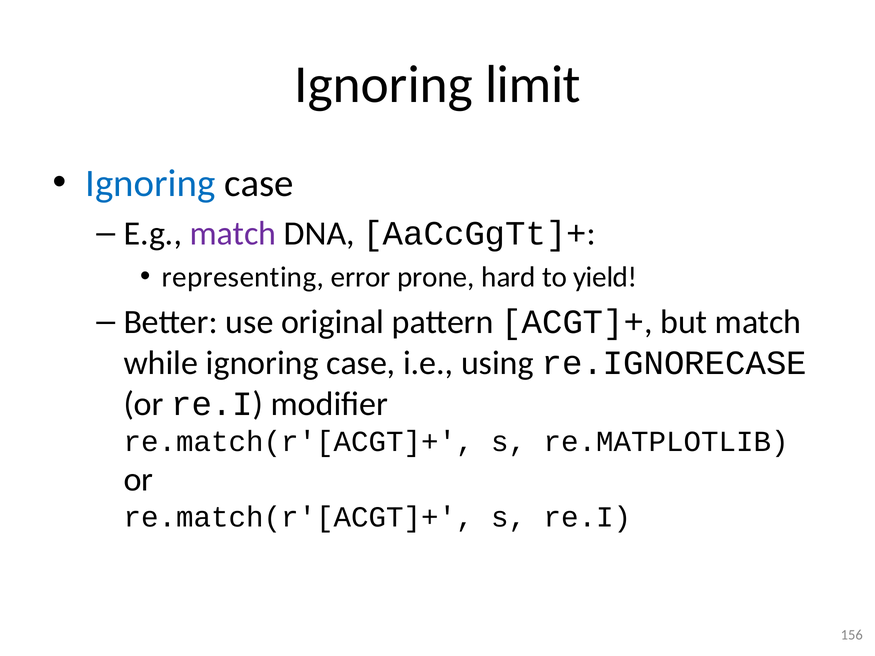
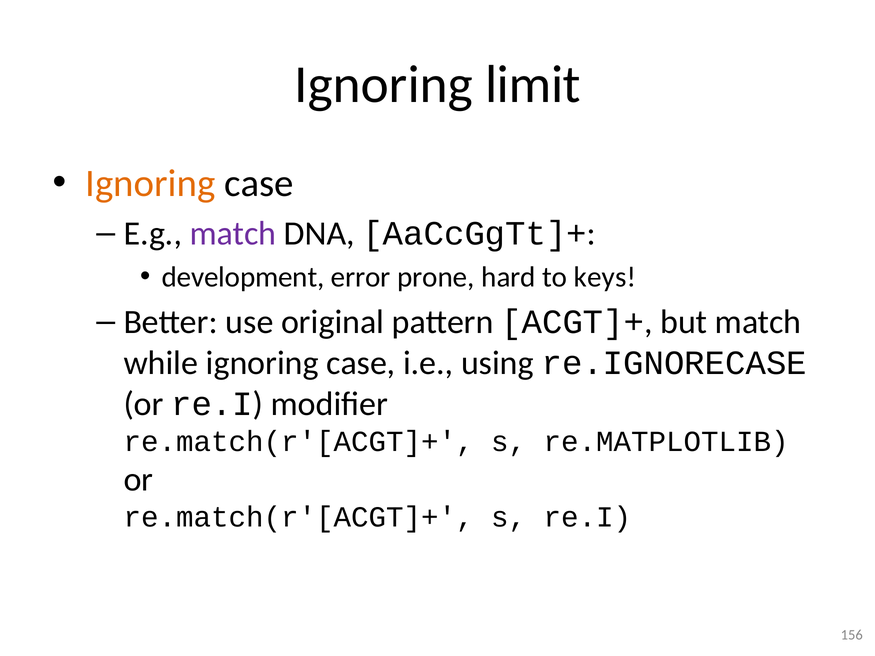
Ignoring at (150, 184) colour: blue -> orange
representing: representing -> development
yield: yield -> keys
